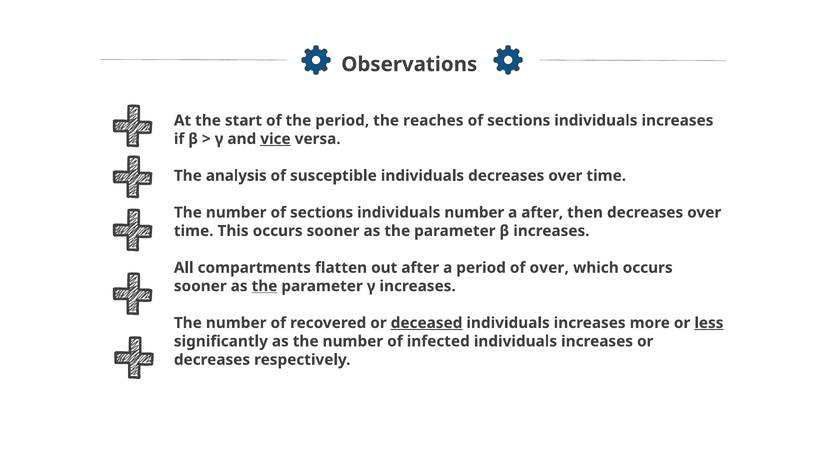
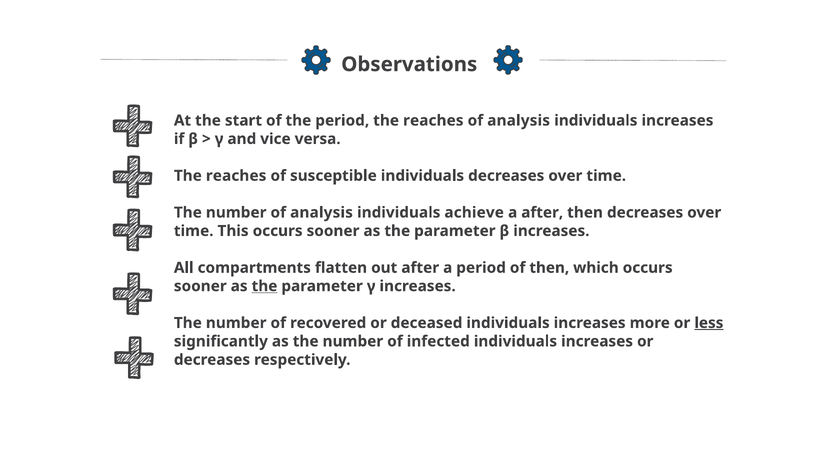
sections at (519, 121): sections -> analysis
vice underline: present -> none
analysis at (236, 176): analysis -> reaches
number of sections: sections -> analysis
individuals number: number -> achieve
of over: over -> then
deceased underline: present -> none
